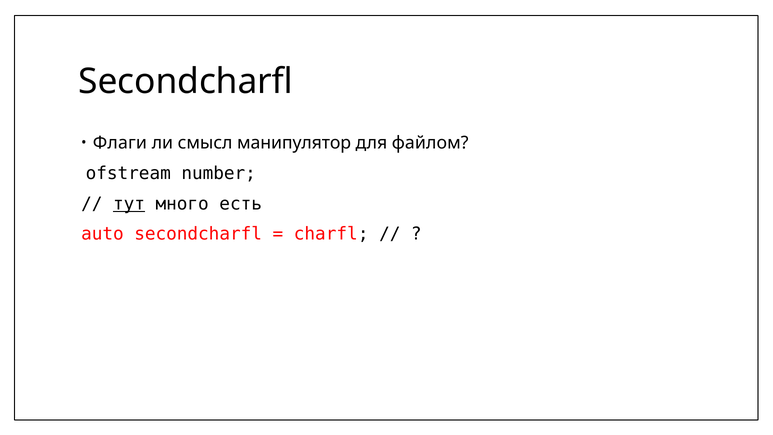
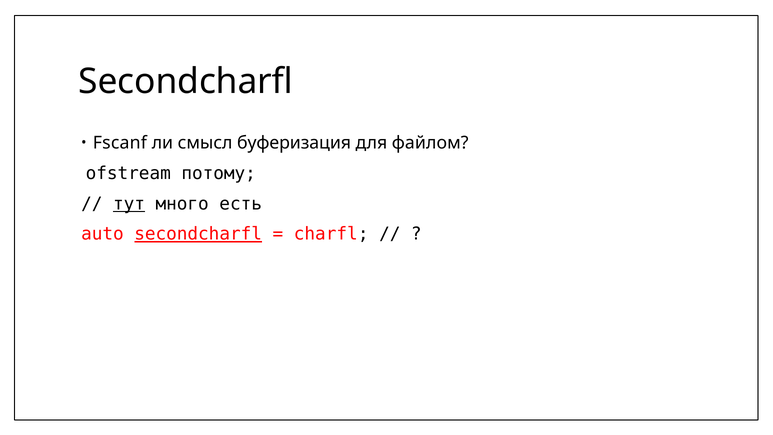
Флаги: Флаги -> Fscanf
манипулятор: манипулятор -> буферизация
number: number -> потому
secondcharfl at (198, 234) underline: none -> present
